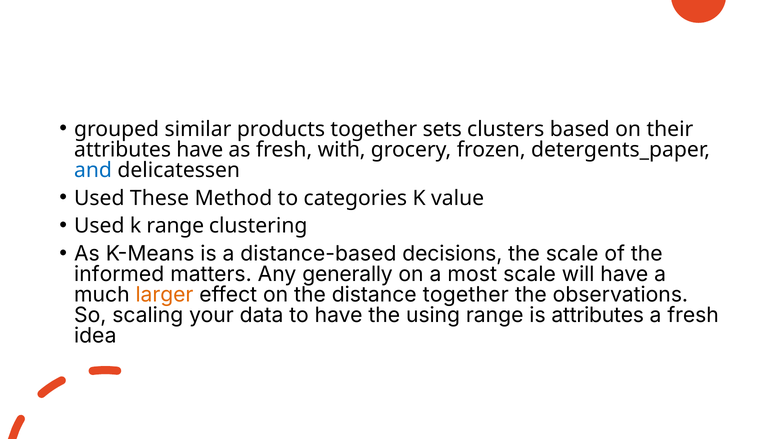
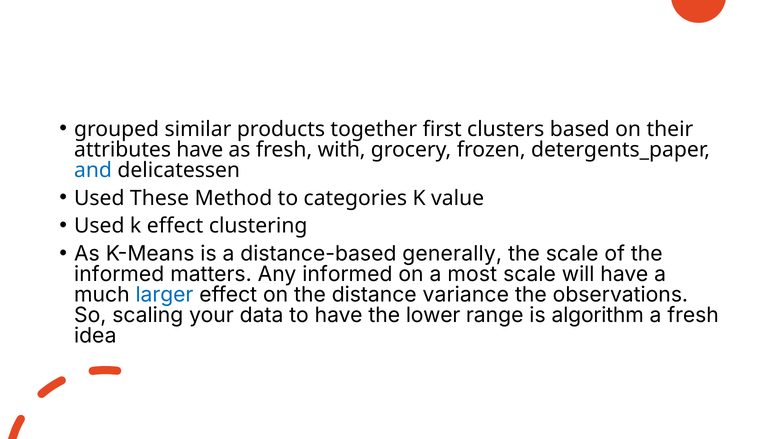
sets: sets -> first
k range: range -> effect
decisions: decisions -> generally
Any generally: generally -> informed
larger colour: orange -> blue
distance together: together -> variance
using: using -> lower
is attributes: attributes -> algorithm
